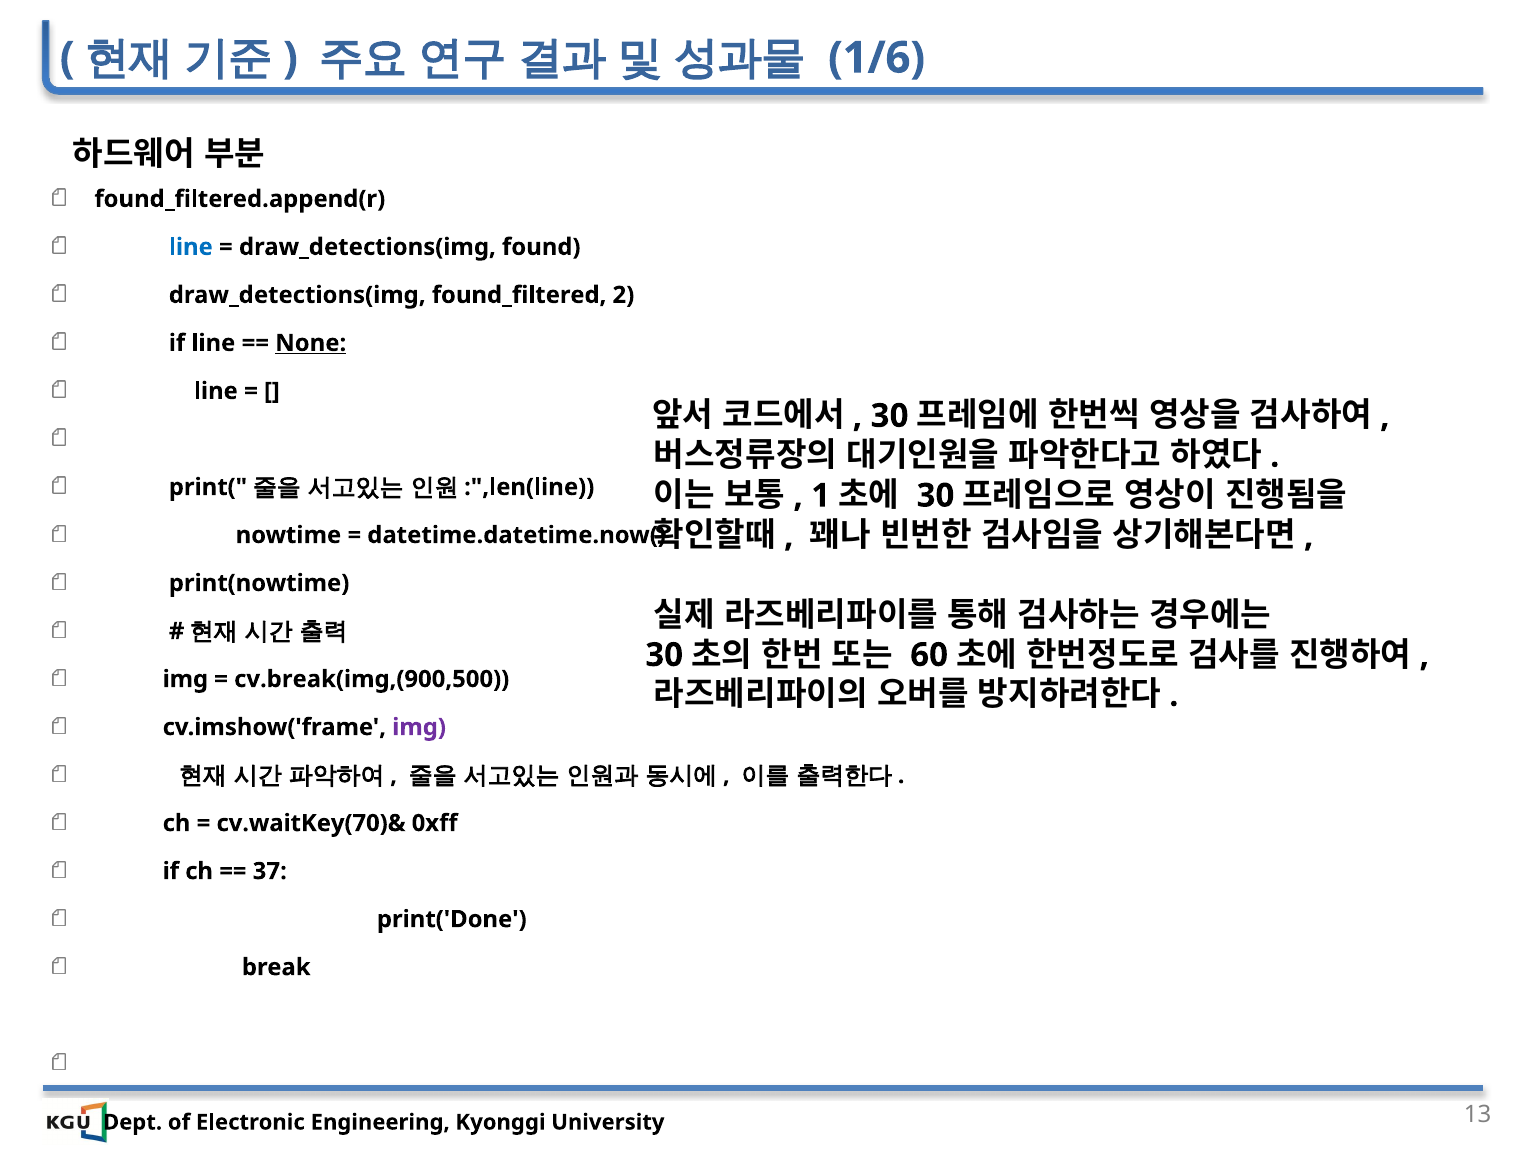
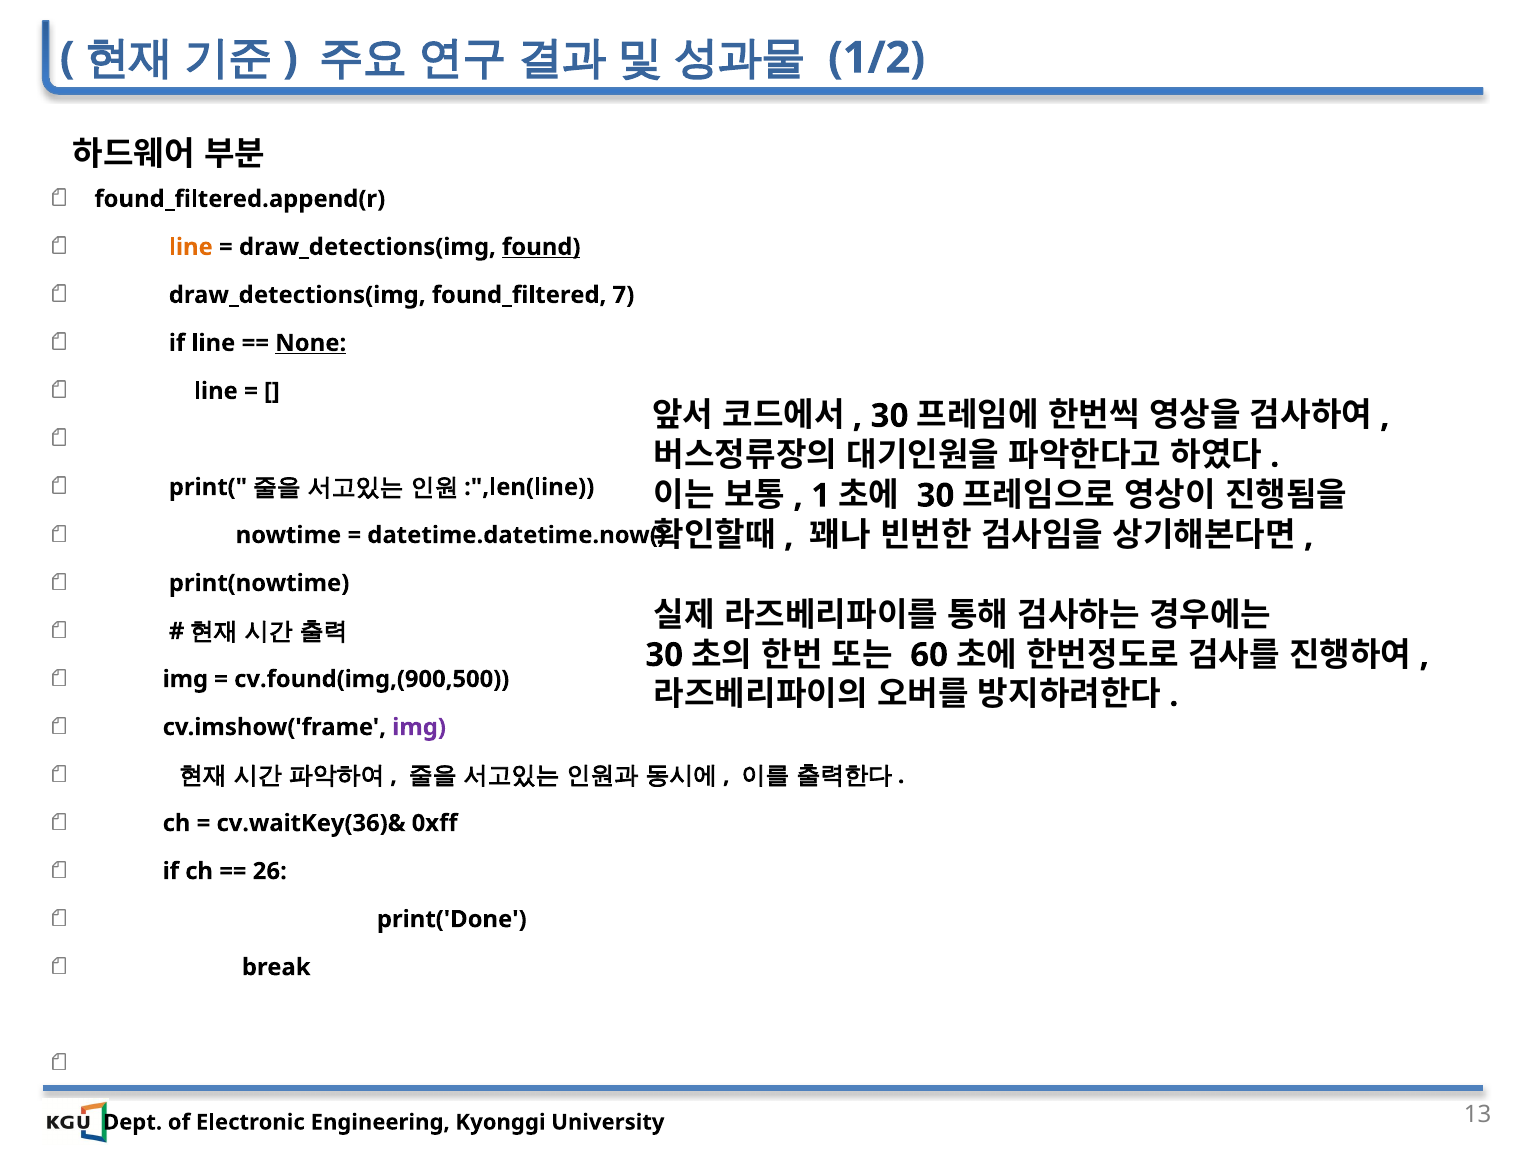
1/6: 1/6 -> 1/2
line at (191, 247) colour: blue -> orange
found underline: none -> present
2: 2 -> 7
cv.break(img,(900,500: cv.break(img,(900,500 -> cv.found(img,(900,500
cv.waitKey(70)&: cv.waitKey(70)& -> cv.waitKey(36)&
37: 37 -> 26
